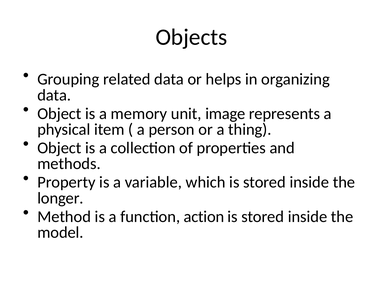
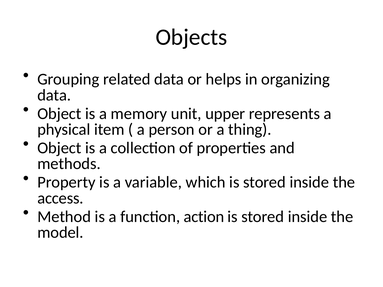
image: image -> upper
longer: longer -> access
